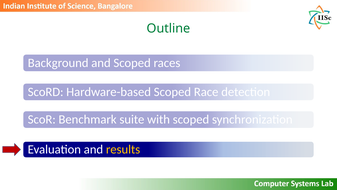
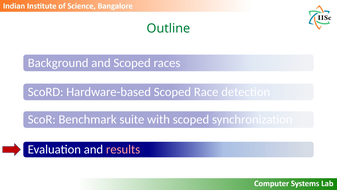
results colour: yellow -> pink
